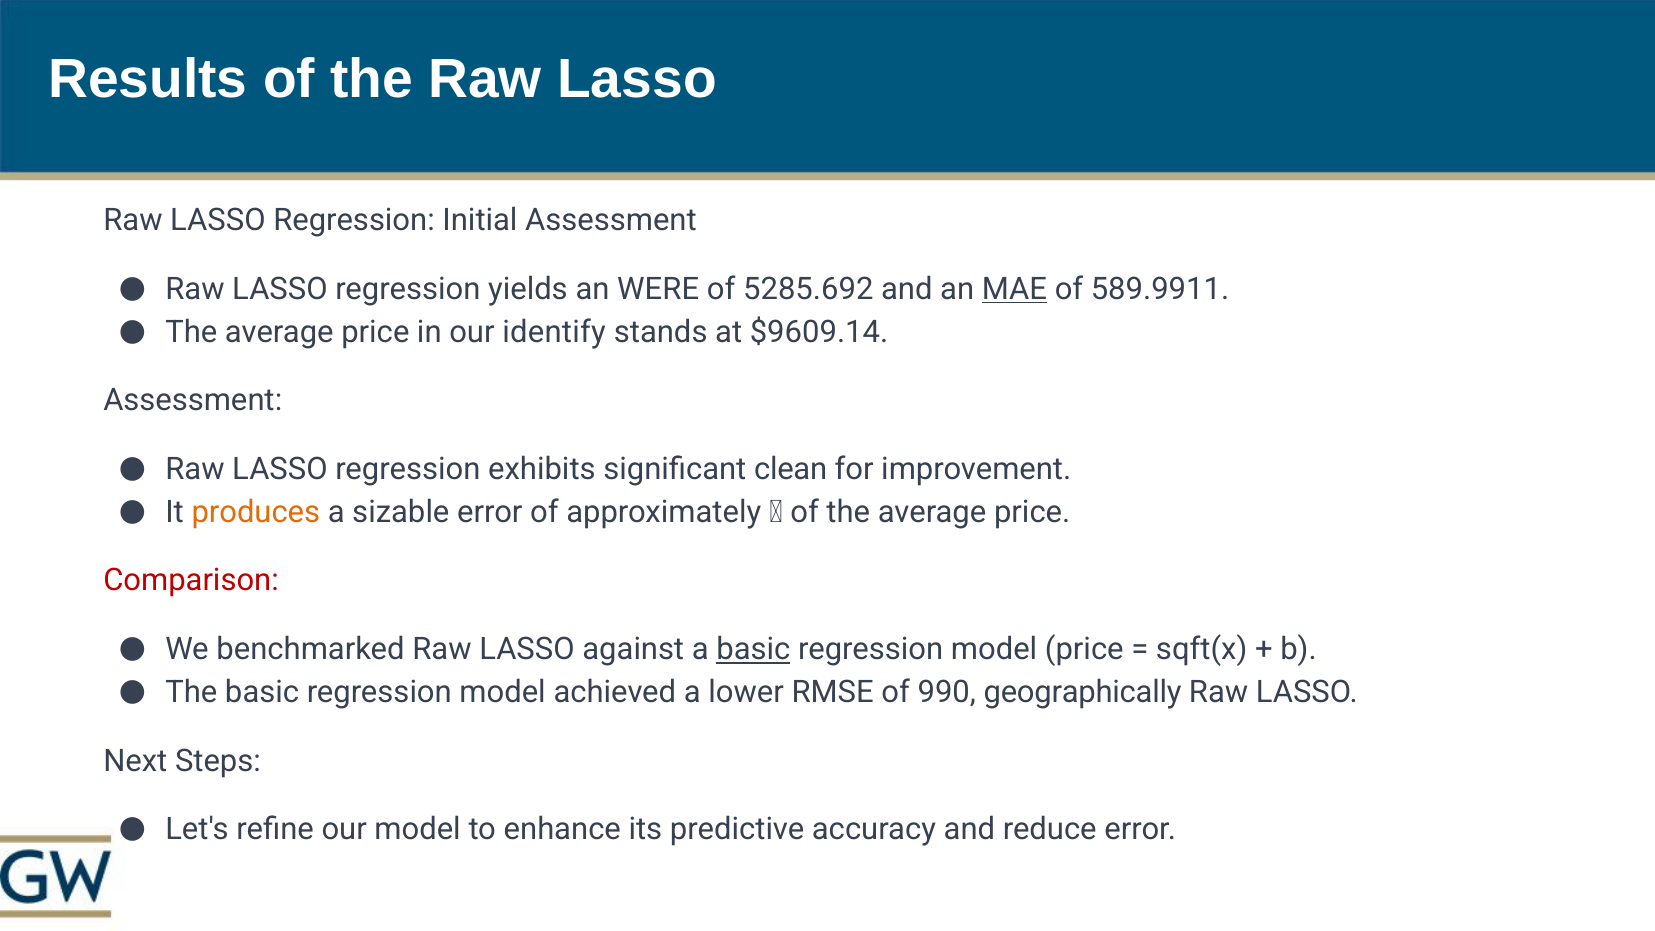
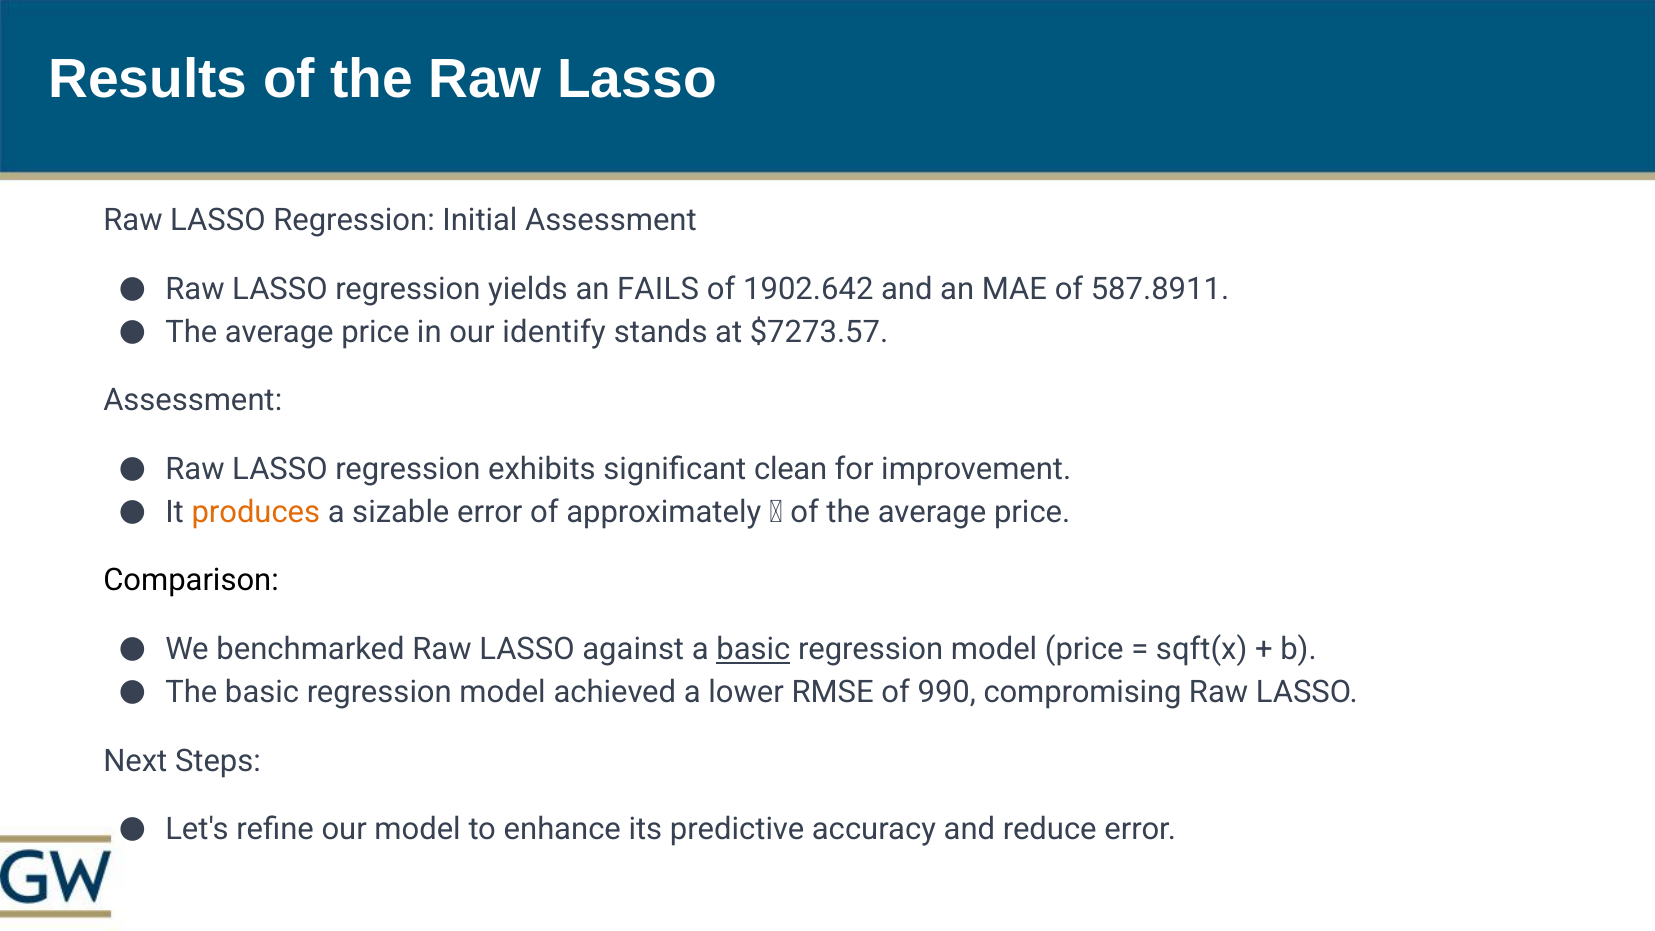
WERE: WERE -> FAILS
5285.692: 5285.692 -> 1902.642
MAE underline: present -> none
589.9911: 589.9911 -> 587.8911
$9609.14: $9609.14 -> $7273.57
Comparison colour: red -> black
geographically: geographically -> compromising
